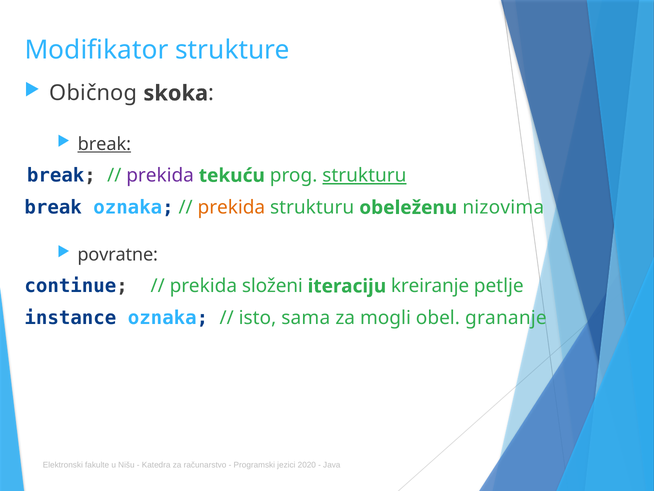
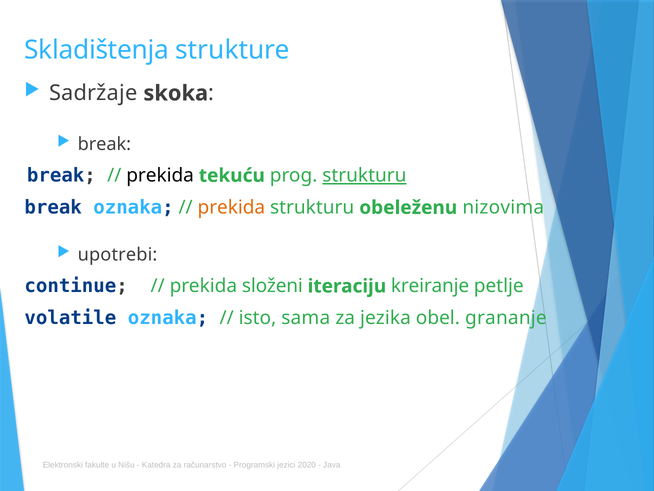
Modifikator: Modifikator -> Skladištenja
Običnog: Običnog -> Sadržaje
break at (104, 144) underline: present -> none
prekida at (160, 175) colour: purple -> black
povratne: povratne -> upotrebi
instance: instance -> volatile
mogli: mogli -> jezika
